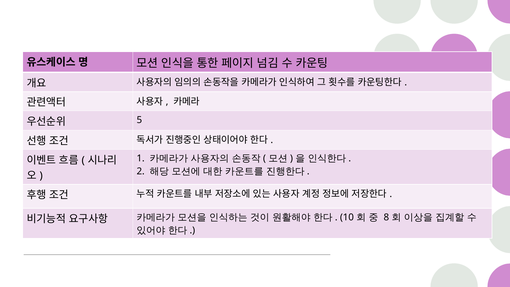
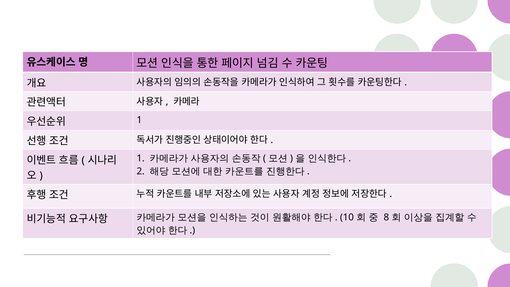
5 at (139, 120): 5 -> 1
